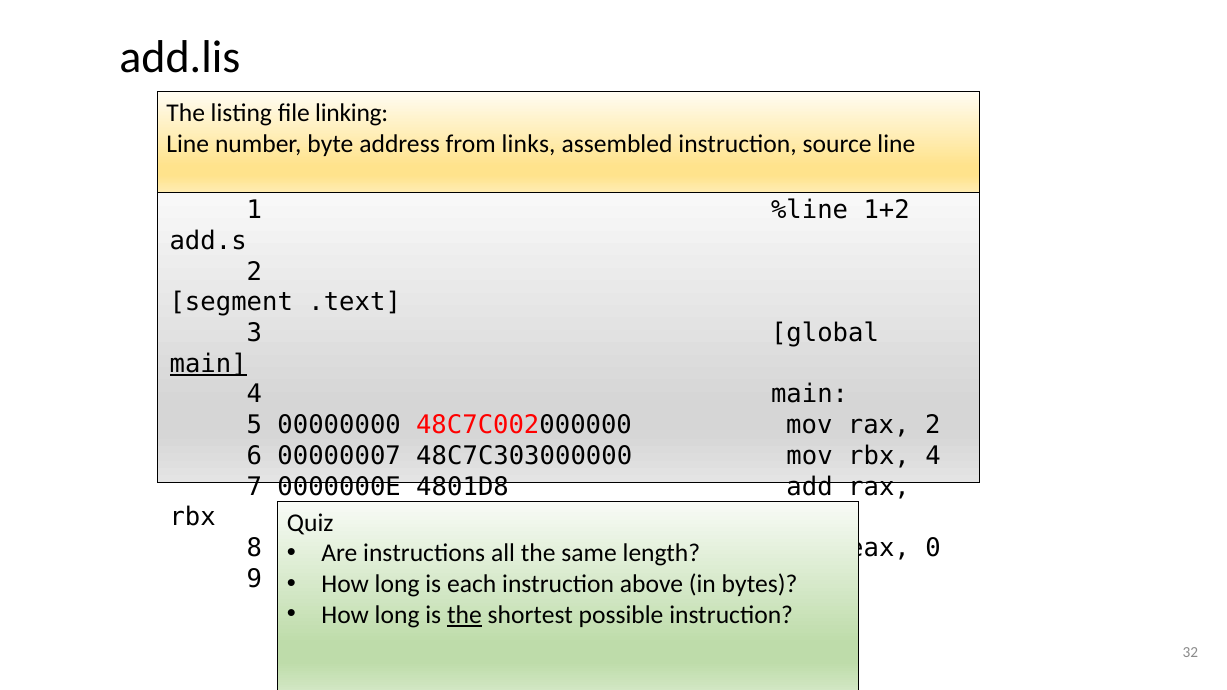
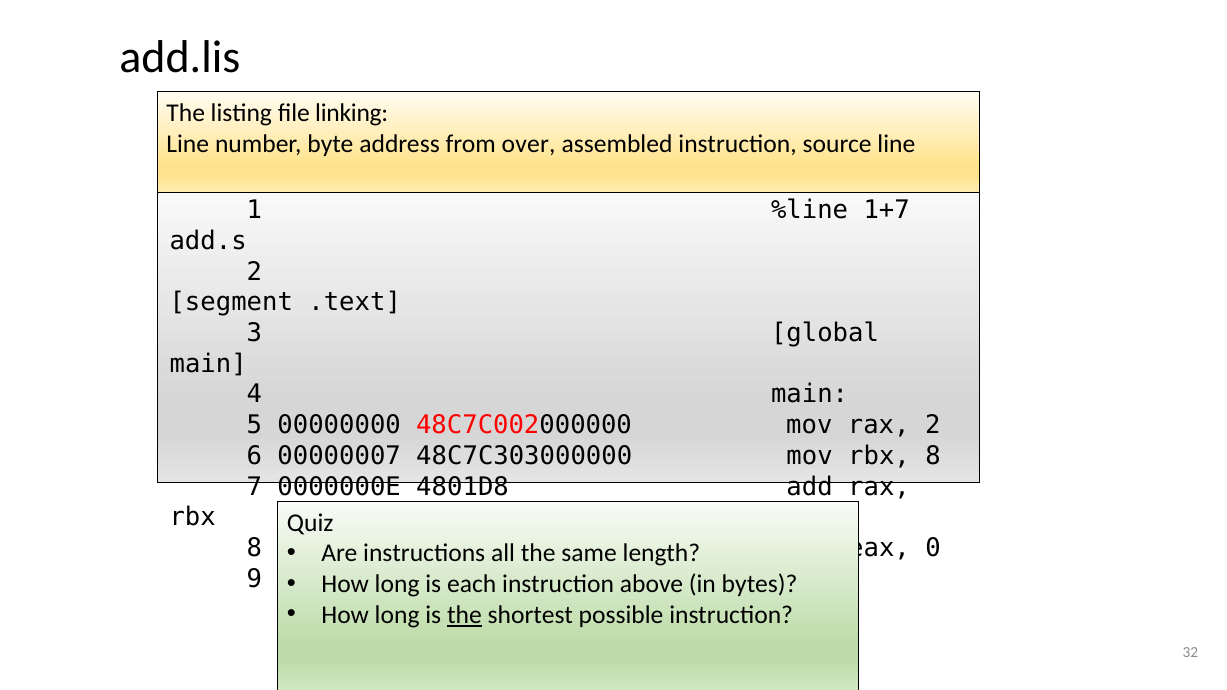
links: links -> over
1+2: 1+2 -> 1+7
main at (208, 364) underline: present -> none
mov rbx 4: 4 -> 8
